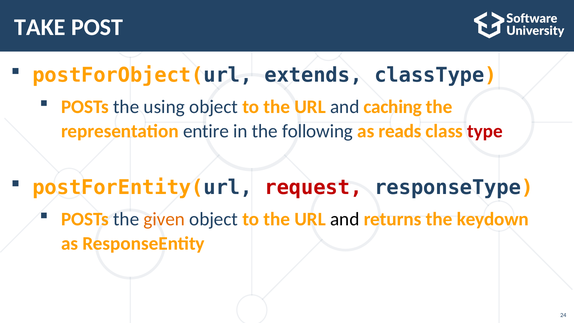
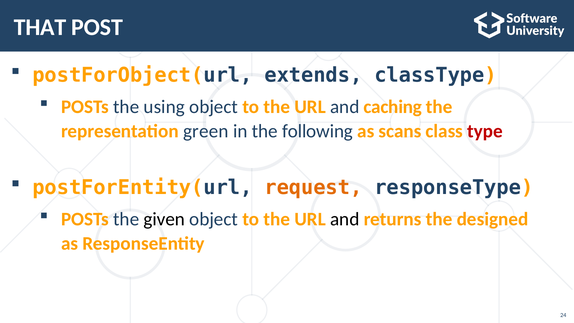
TAKE: TAKE -> THAT
entire: entire -> green
reads: reads -> scans
request colour: red -> orange
given colour: orange -> black
keydown: keydown -> designed
